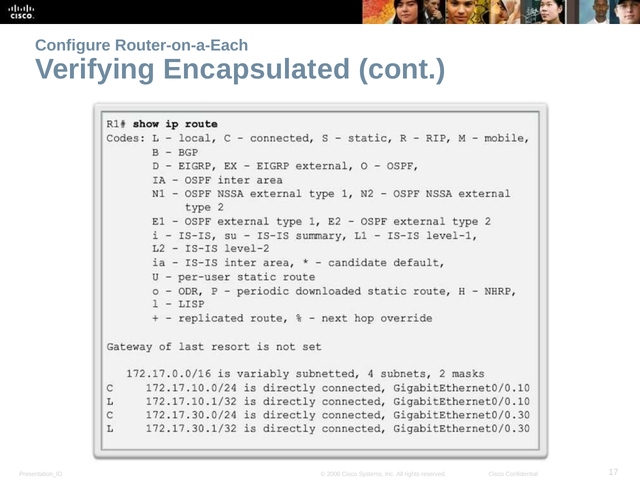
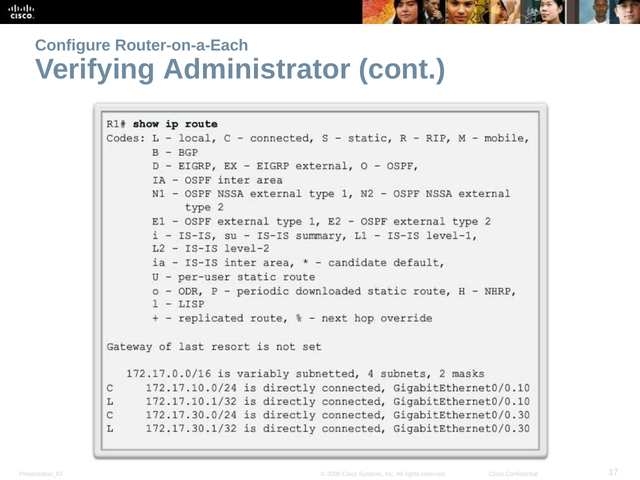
Encapsulated: Encapsulated -> Administrator
